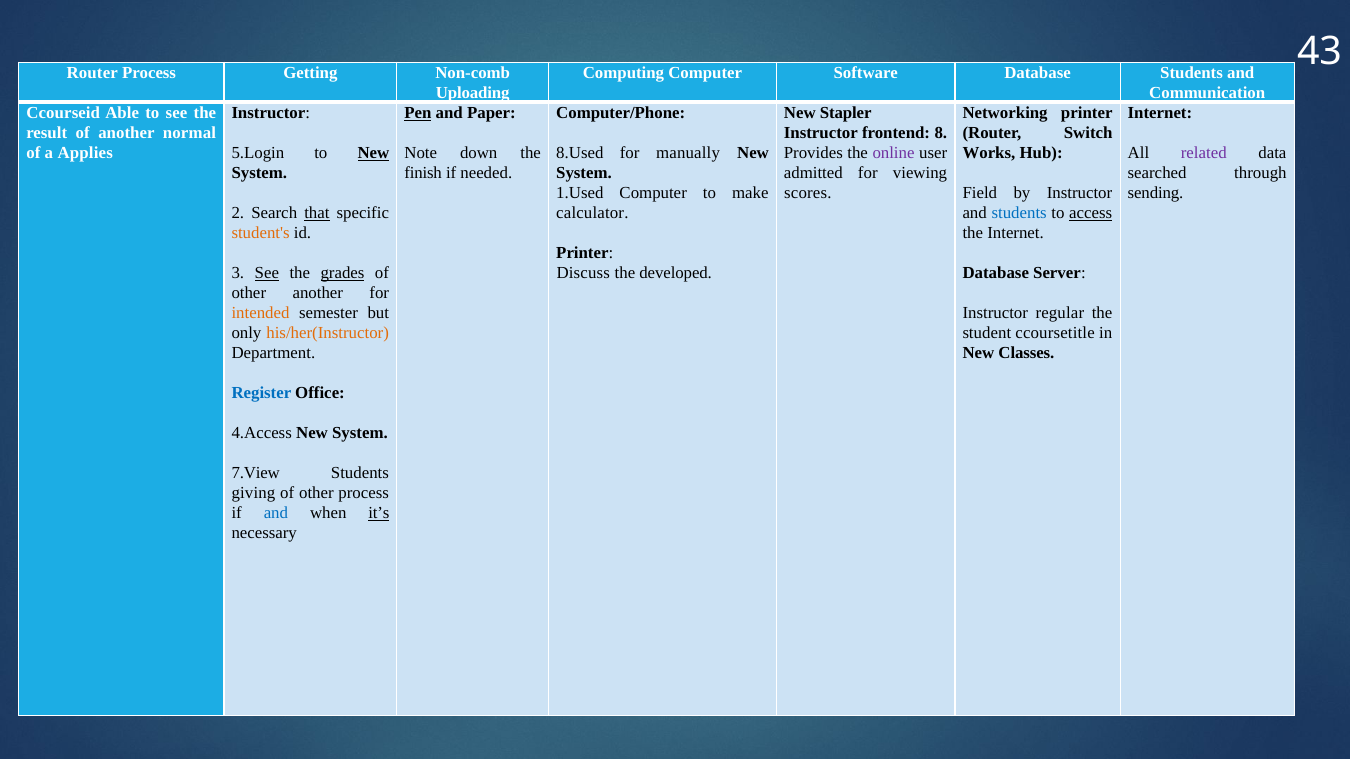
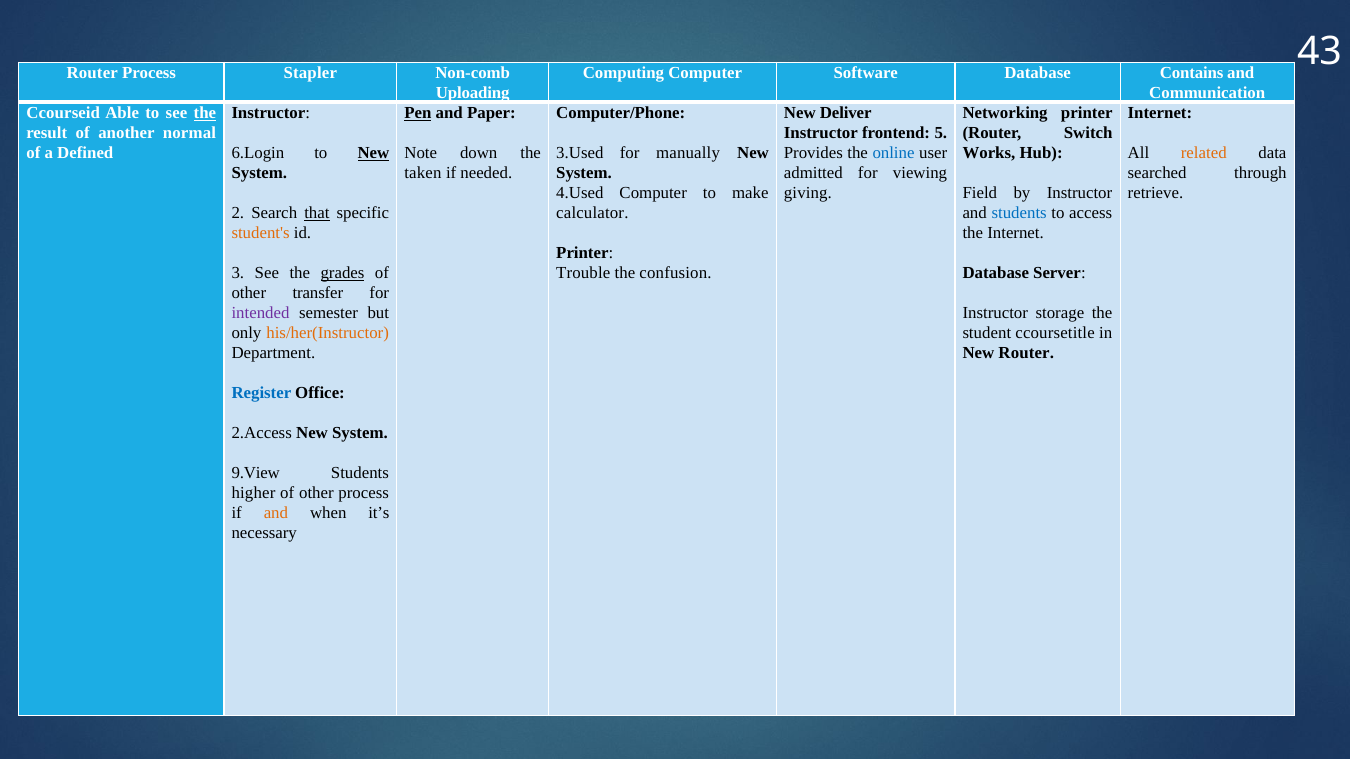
Getting: Getting -> Stapler
Database Students: Students -> Contains
the at (205, 113) underline: none -> present
Stapler: Stapler -> Deliver
8: 8 -> 5
Applies: Applies -> Defined
5.Login: 5.Login -> 6.Login
8.Used: 8.Used -> 3.Used
online colour: purple -> blue
related colour: purple -> orange
finish: finish -> taken
1.Used: 1.Used -> 4.Used
scores: scores -> giving
sending: sending -> retrieve
access underline: present -> none
See at (267, 273) underline: present -> none
Discuss: Discuss -> Trouble
developed: developed -> confusion
other another: another -> transfer
intended colour: orange -> purple
regular: regular -> storage
New Classes: Classes -> Router
4.Access: 4.Access -> 2.Access
7.View: 7.View -> 9.View
giving: giving -> higher
and at (276, 513) colour: blue -> orange
it’s underline: present -> none
